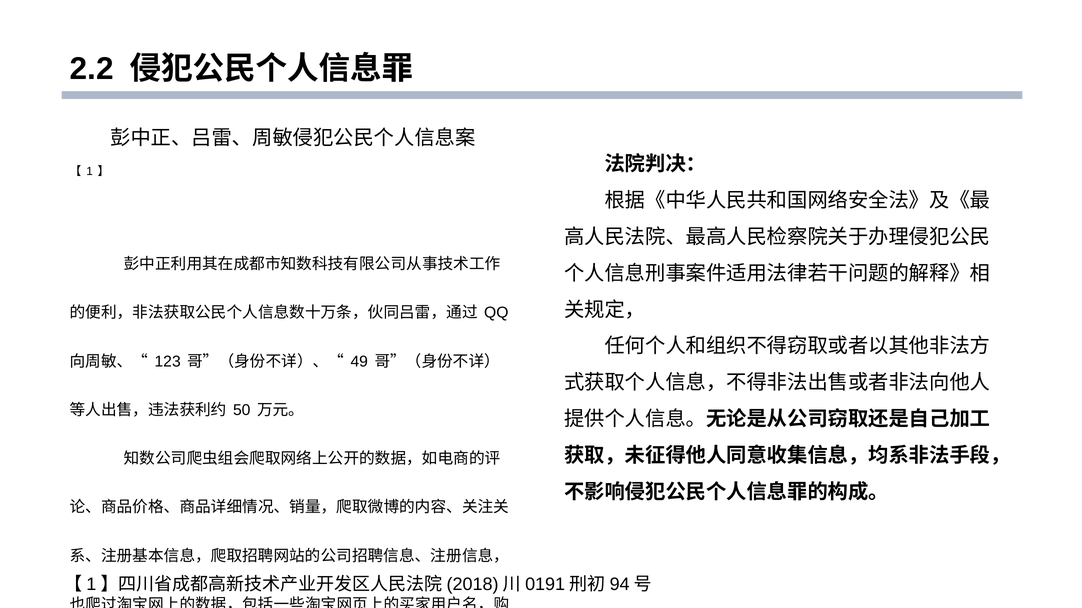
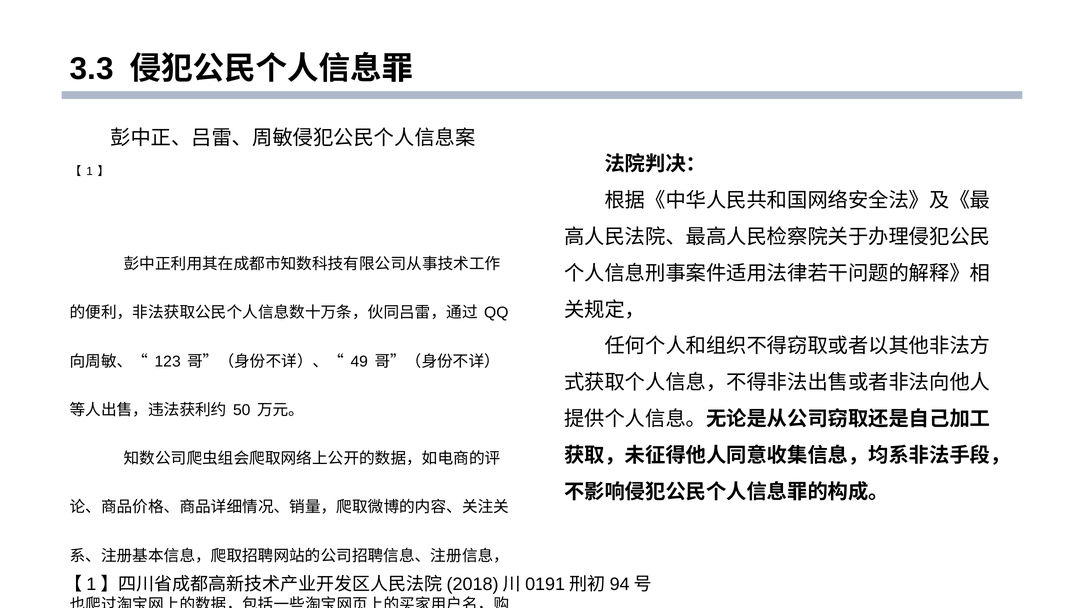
2.2: 2.2 -> 3.3
